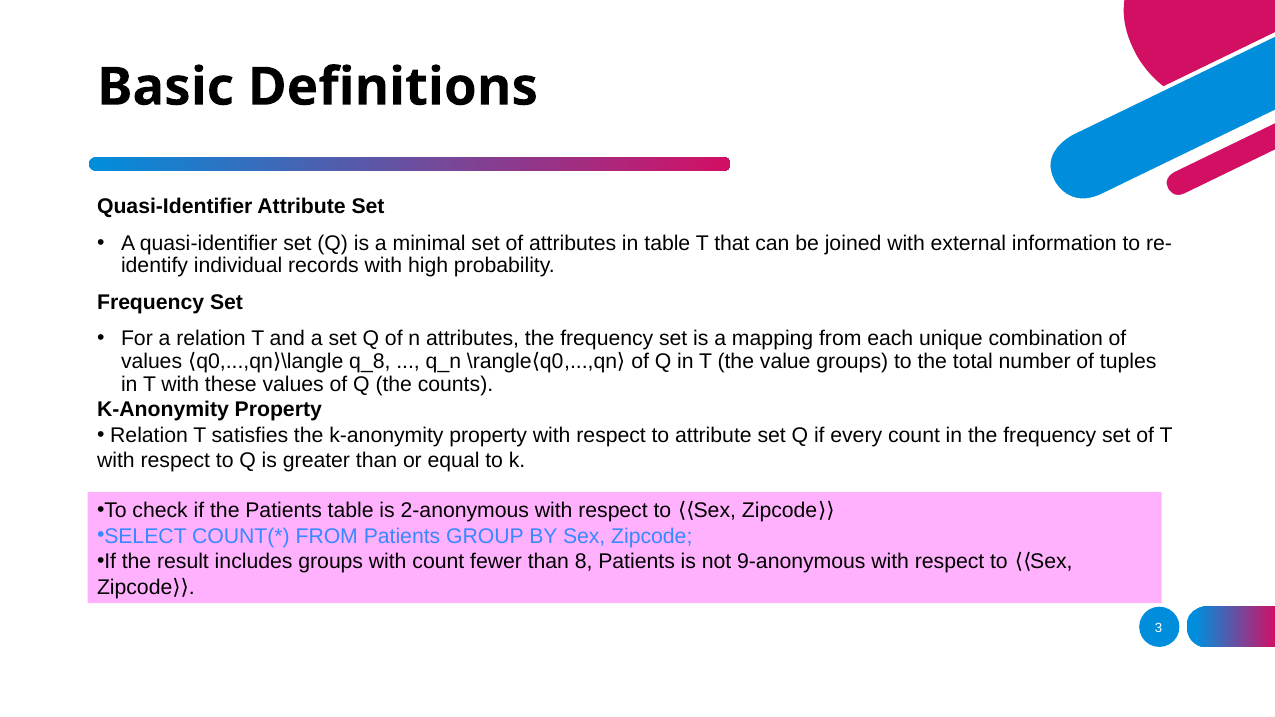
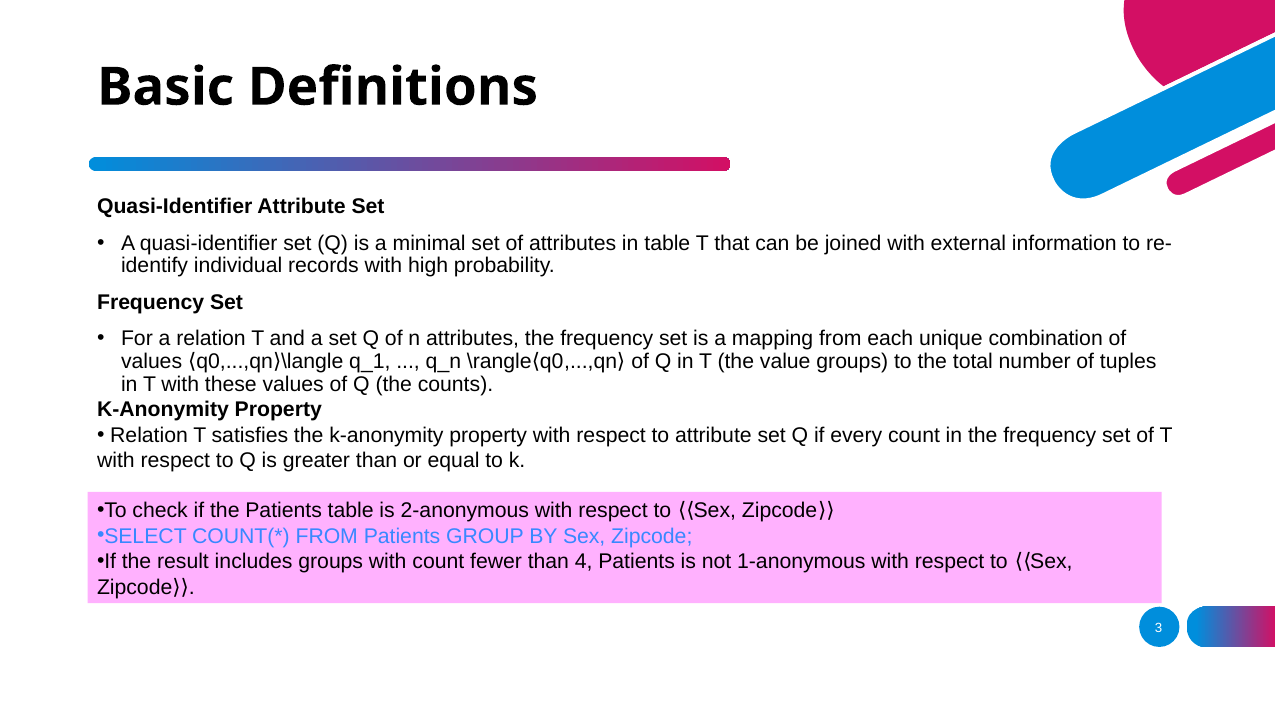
q_8: q_8 -> q_1
8: 8 -> 4
9-anonymous: 9-anonymous -> 1-anonymous
